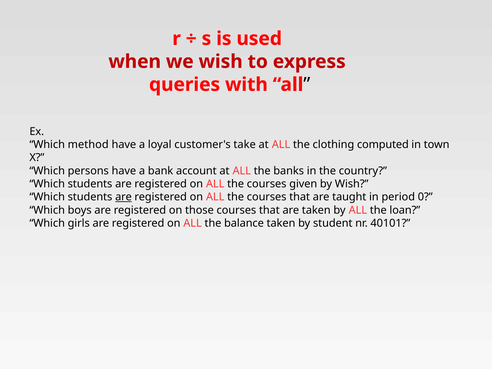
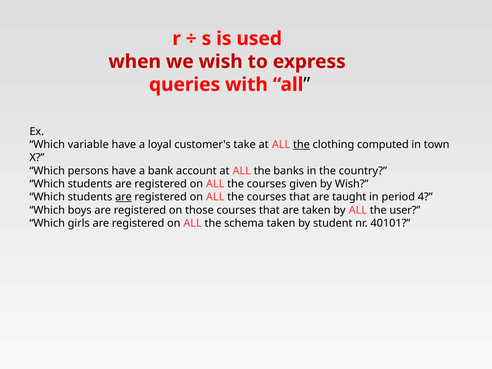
method: method -> variable
the at (301, 145) underline: none -> present
0: 0 -> 4
loan: loan -> user
balance: balance -> schema
